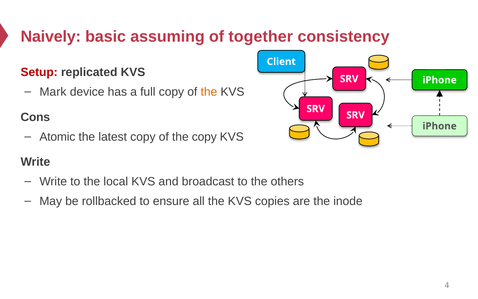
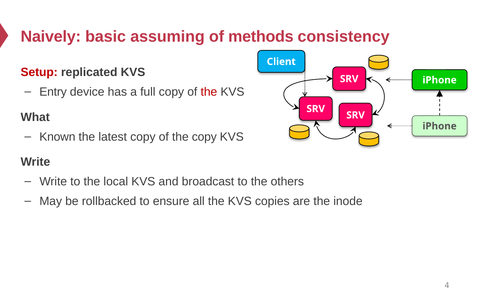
together: together -> methods
Mark: Mark -> Entry
the at (209, 92) colour: orange -> red
Cons: Cons -> What
Atomic: Atomic -> Known
